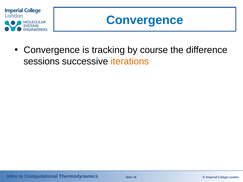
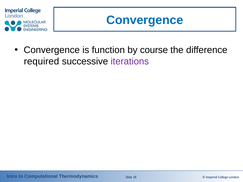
tracking: tracking -> function
sessions: sessions -> required
iterations colour: orange -> purple
